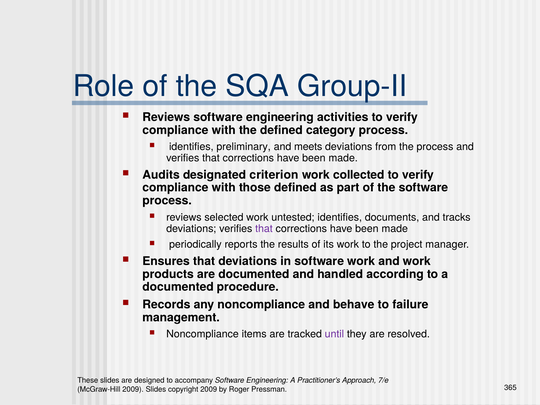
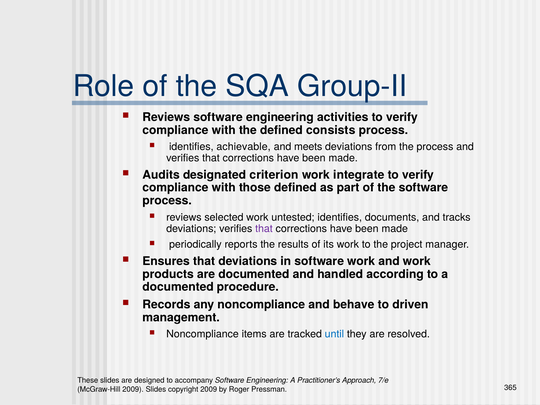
category: category -> consists
preliminary: preliminary -> achievable
collected: collected -> integrate
failure: failure -> driven
until colour: purple -> blue
